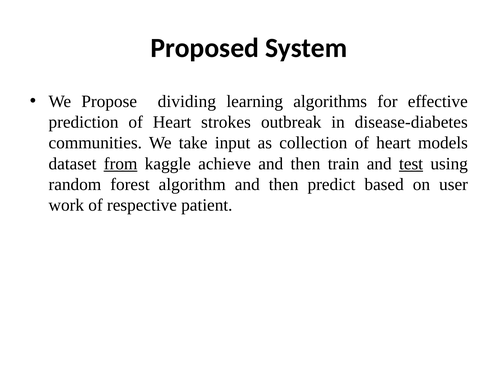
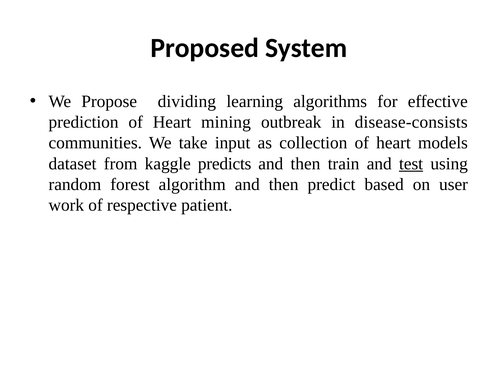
strokes: strokes -> mining
disease-diabetes: disease-diabetes -> disease-consists
from underline: present -> none
achieve: achieve -> predicts
